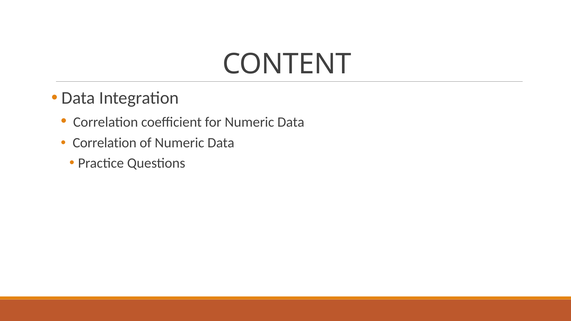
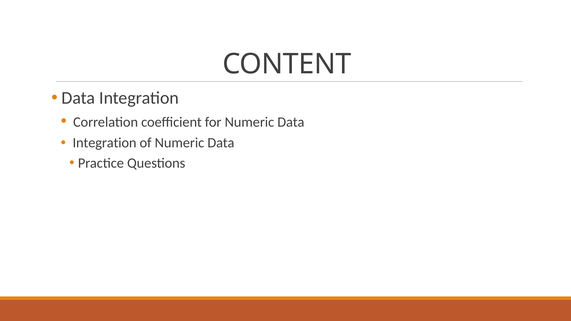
Correlation at (105, 143): Correlation -> Integration
